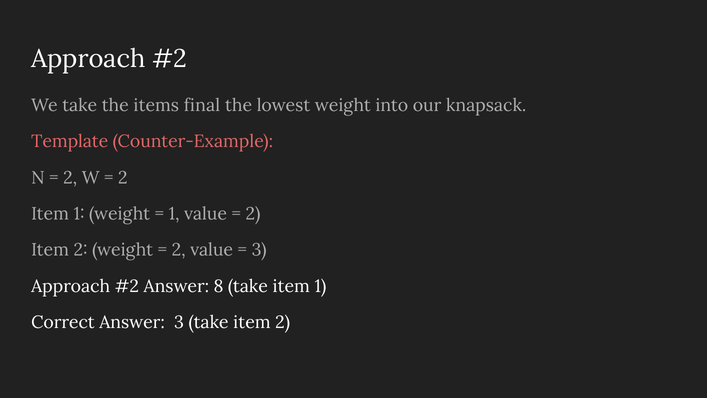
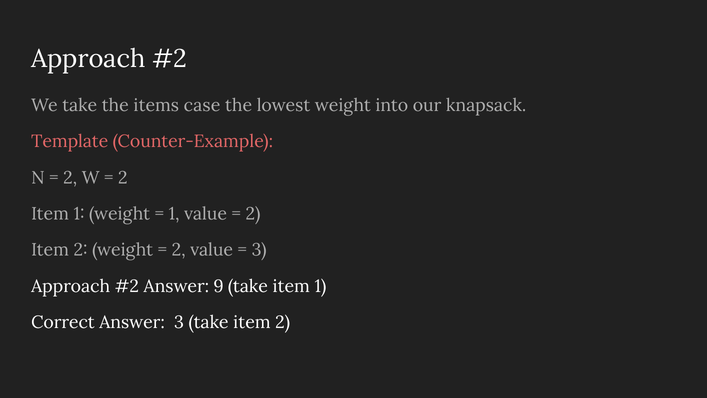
final: final -> case
8: 8 -> 9
